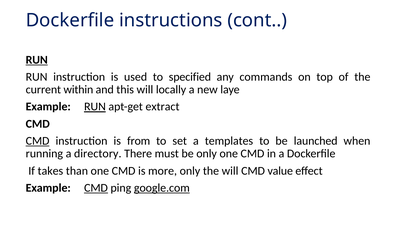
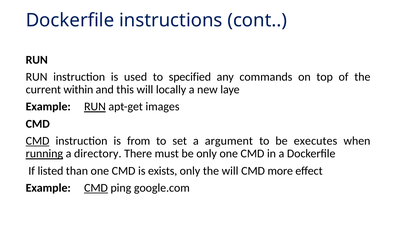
RUN at (37, 60) underline: present -> none
extract: extract -> images
templates: templates -> argument
launched: launched -> executes
running underline: none -> present
takes: takes -> listed
more: more -> exists
value: value -> more
google.com underline: present -> none
